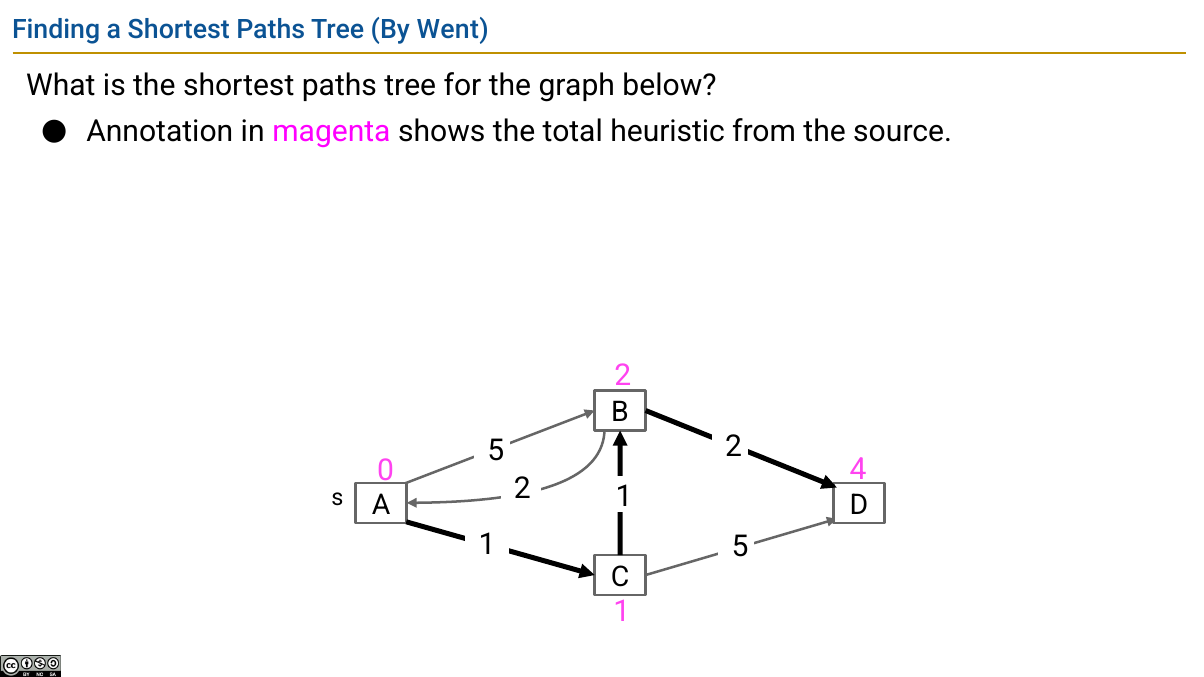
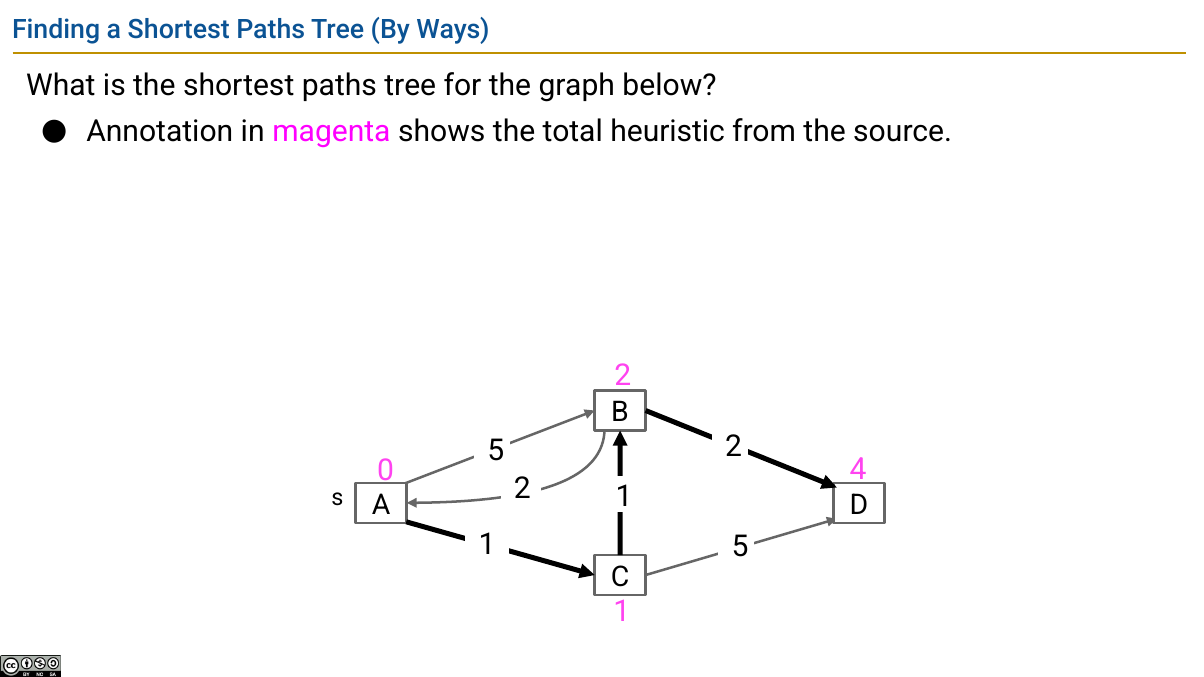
Went: Went -> Ways
